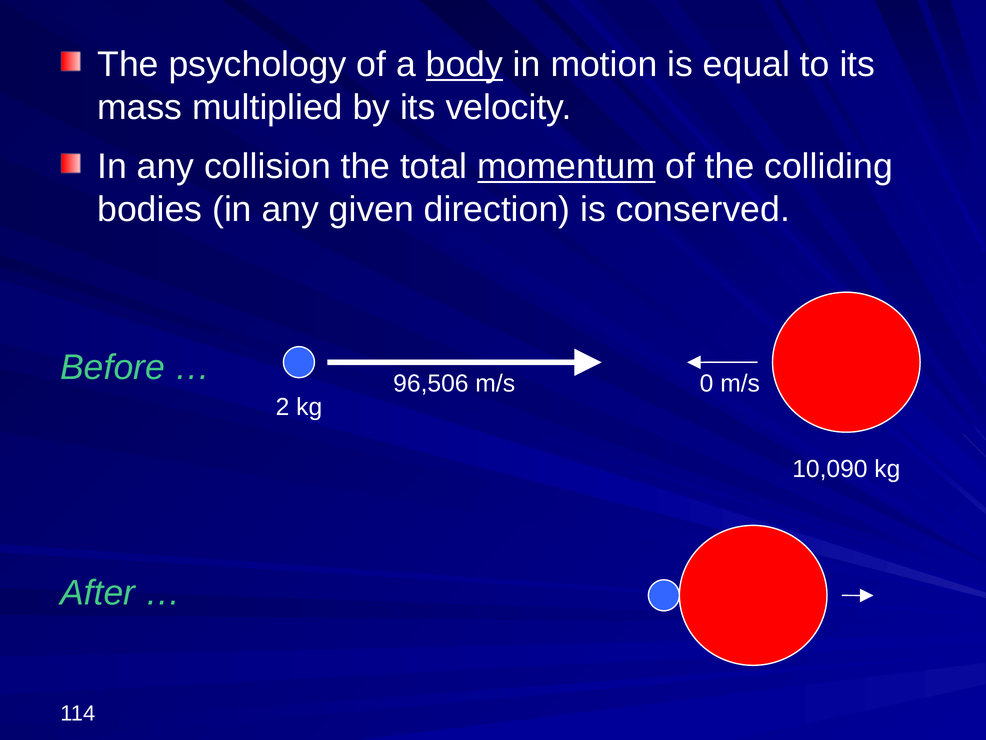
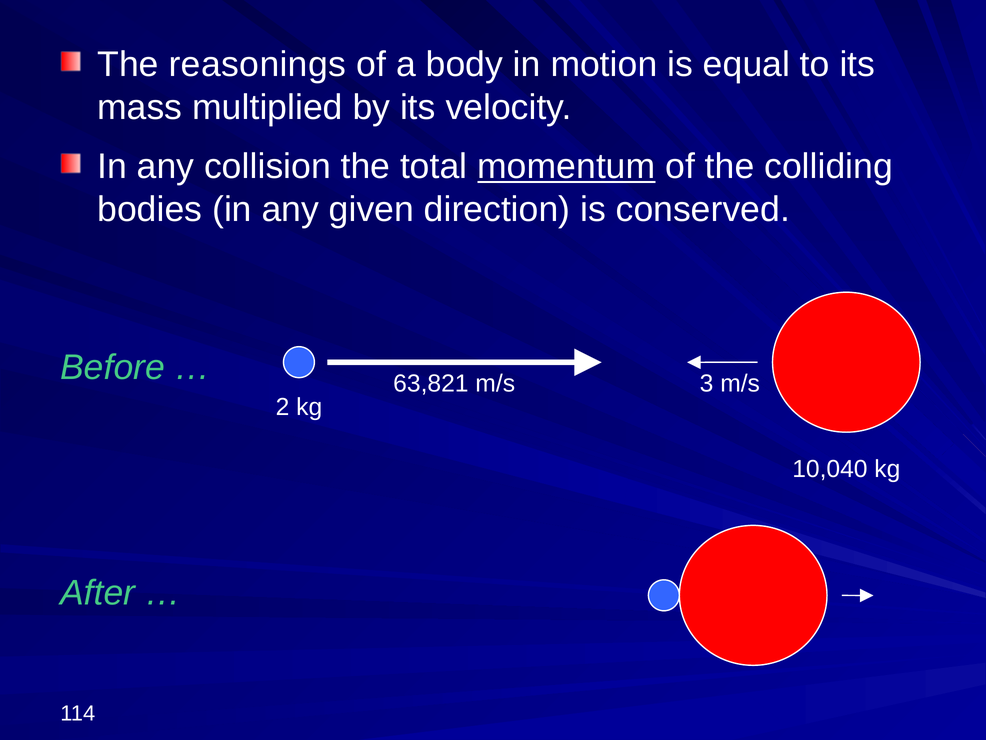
psychology: psychology -> reasonings
body underline: present -> none
96,506: 96,506 -> 63,821
0: 0 -> 3
10,090: 10,090 -> 10,040
